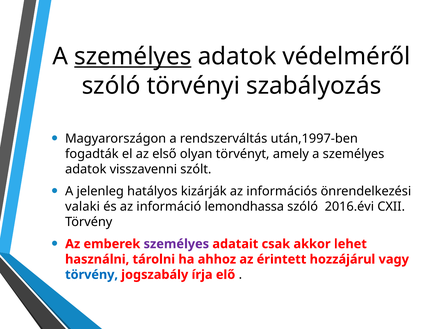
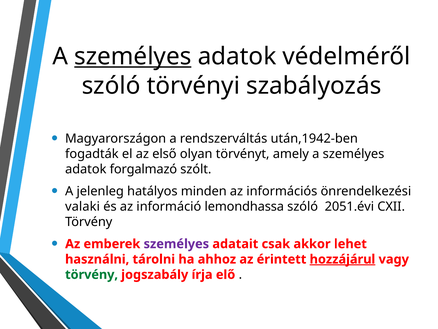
után,1997-ben: után,1997-ben -> után,1942-ben
visszavenni: visszavenni -> forgalmazó
kizárják: kizárják -> minden
2016.évi: 2016.évi -> 2051.évi
hozzájárul underline: none -> present
törvény at (92, 274) colour: blue -> green
